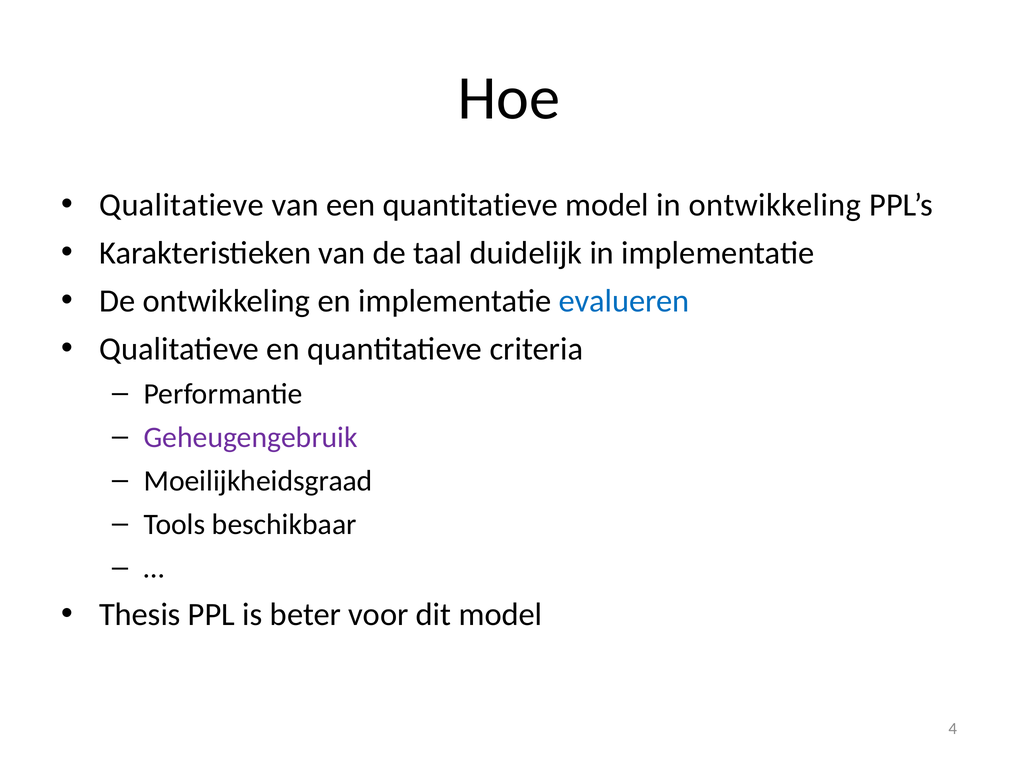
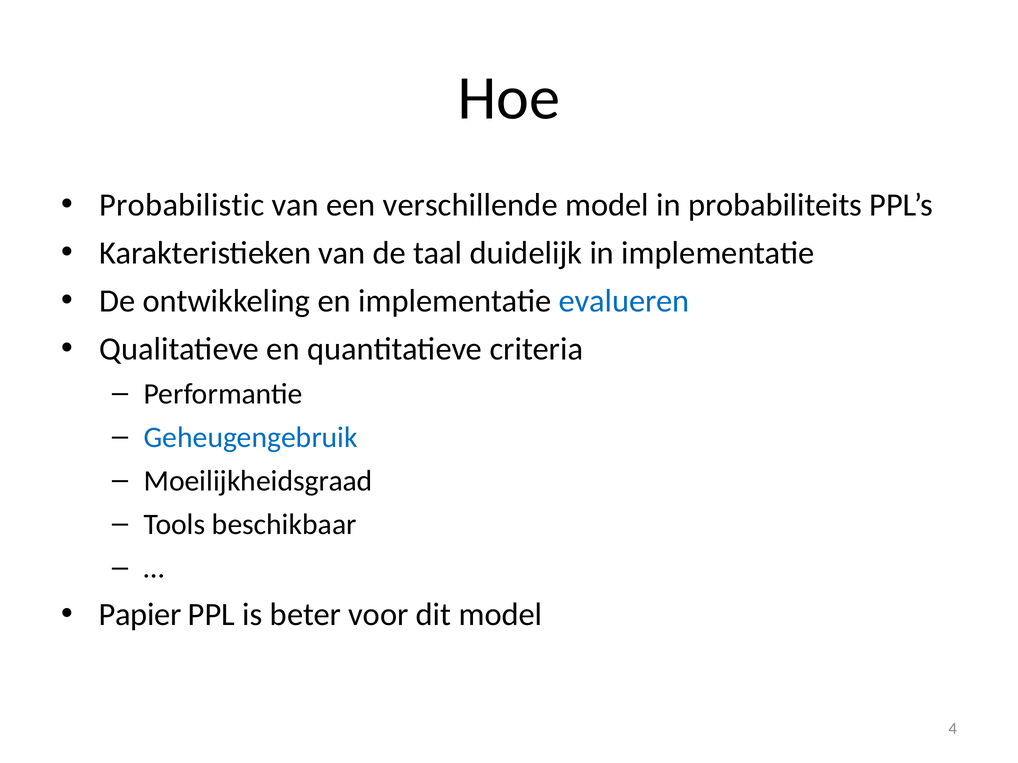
Qualitatieve at (182, 205): Qualitatieve -> Probabilistic
een quantitatieve: quantitatieve -> verschillende
in ontwikkeling: ontwikkeling -> probabiliteits
Geheugengebruik colour: purple -> blue
Thesis: Thesis -> Papier
